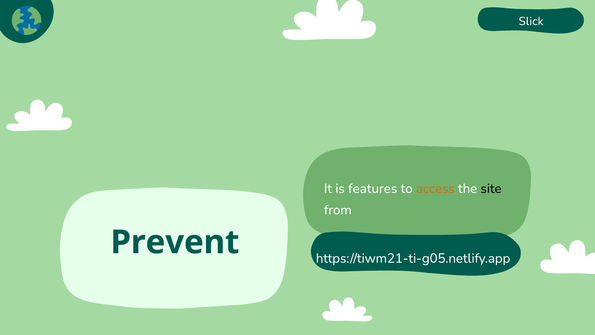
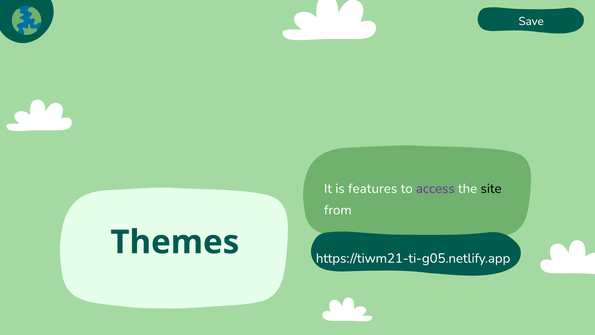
Slick: Slick -> Save
access colour: orange -> purple
Prevent: Prevent -> Themes
